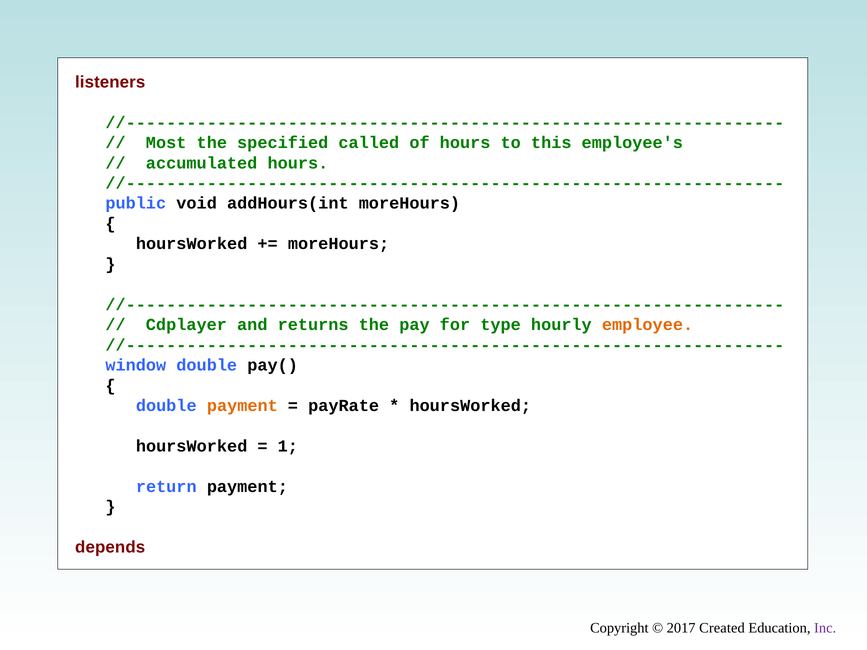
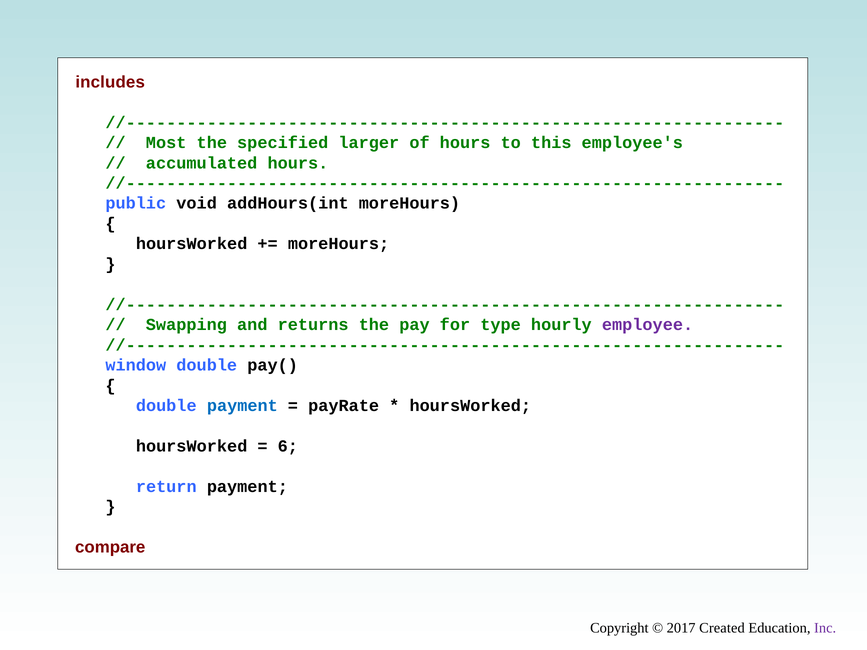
listeners: listeners -> includes
called: called -> larger
Cdplayer: Cdplayer -> Swapping
employee colour: orange -> purple
payment at (242, 406) colour: orange -> blue
1: 1 -> 6
depends: depends -> compare
